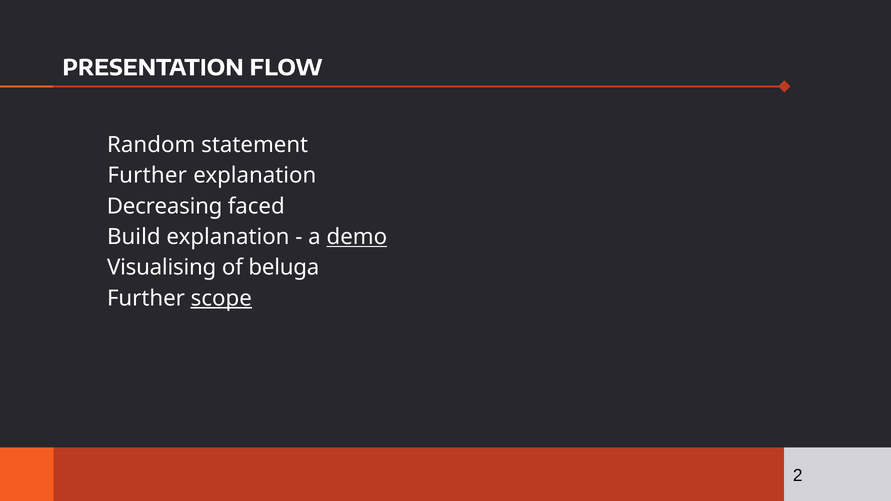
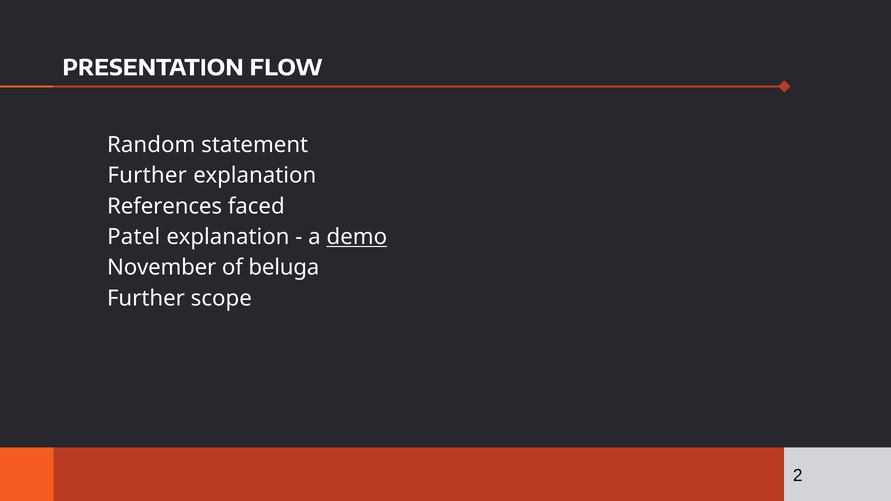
Decreasing: Decreasing -> References
Build: Build -> Patel
Visualising: Visualising -> November
scope underline: present -> none
